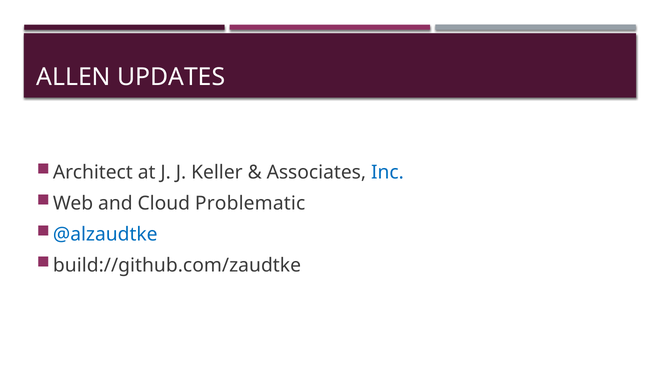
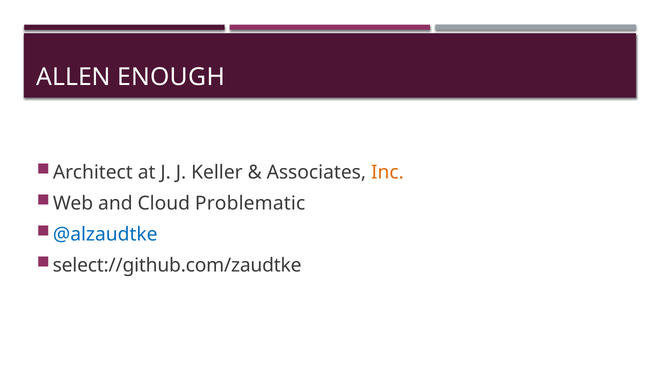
UPDATES: UPDATES -> ENOUGH
Inc colour: blue -> orange
build://github.com/zaudtke: build://github.com/zaudtke -> select://github.com/zaudtke
